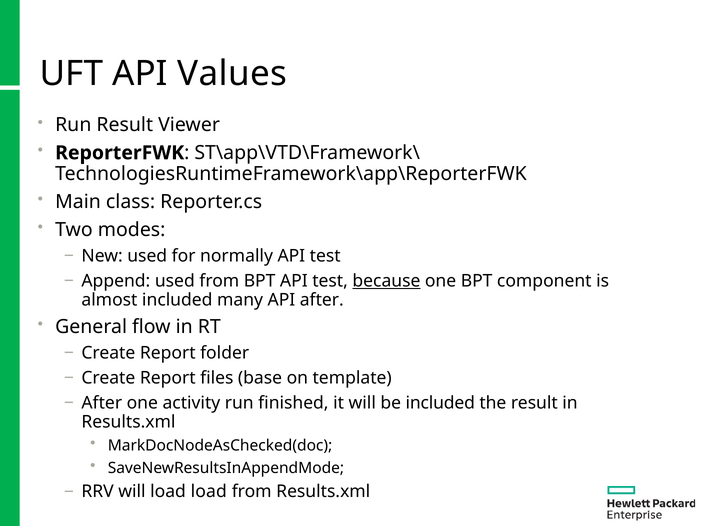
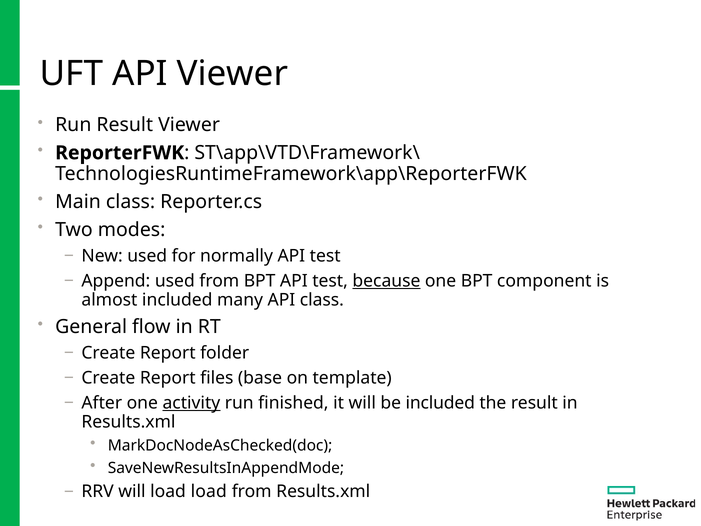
API Values: Values -> Viewer
API after: after -> class
activity underline: none -> present
